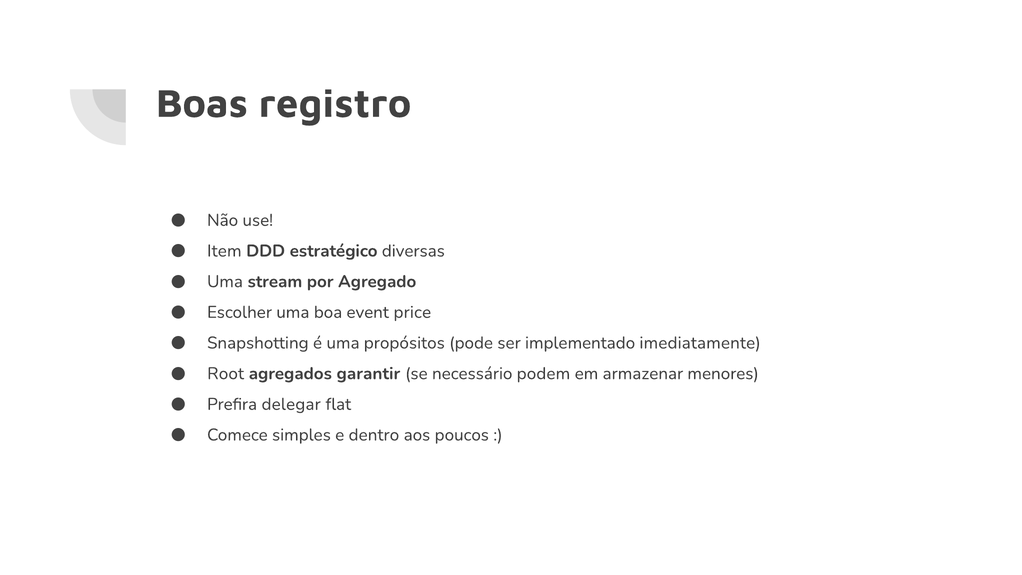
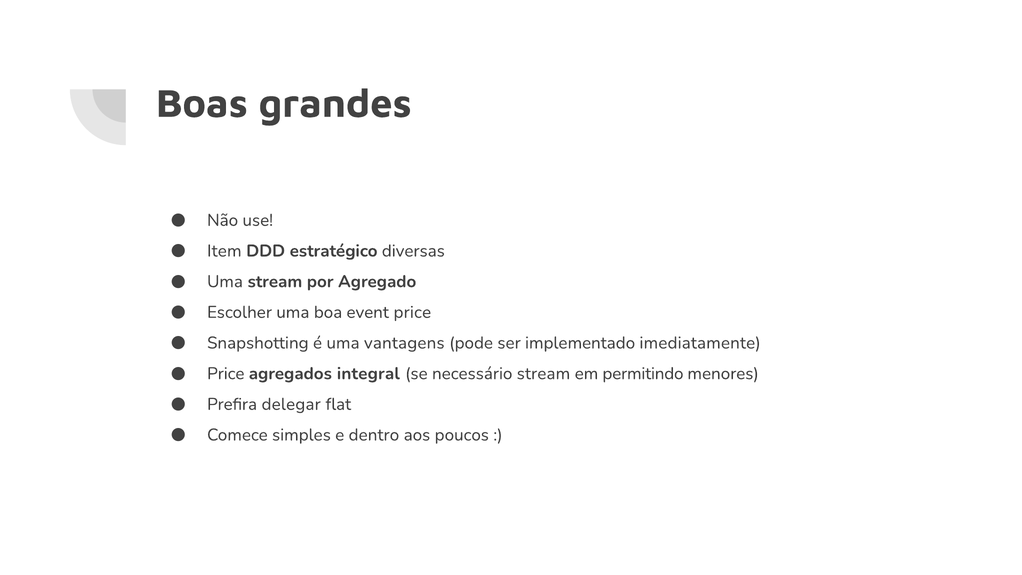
registro: registro -> grandes
propósitos: propósitos -> vantagens
Root at (226, 373): Root -> Price
garantir: garantir -> integral
necessário podem: podem -> stream
armazenar: armazenar -> permitindo
